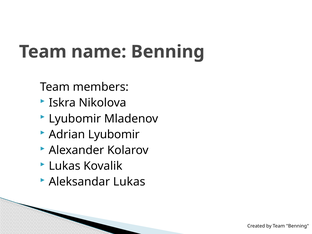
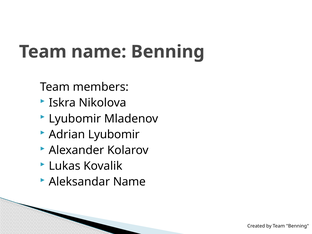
Aleksandar Lukas: Lukas -> Name
